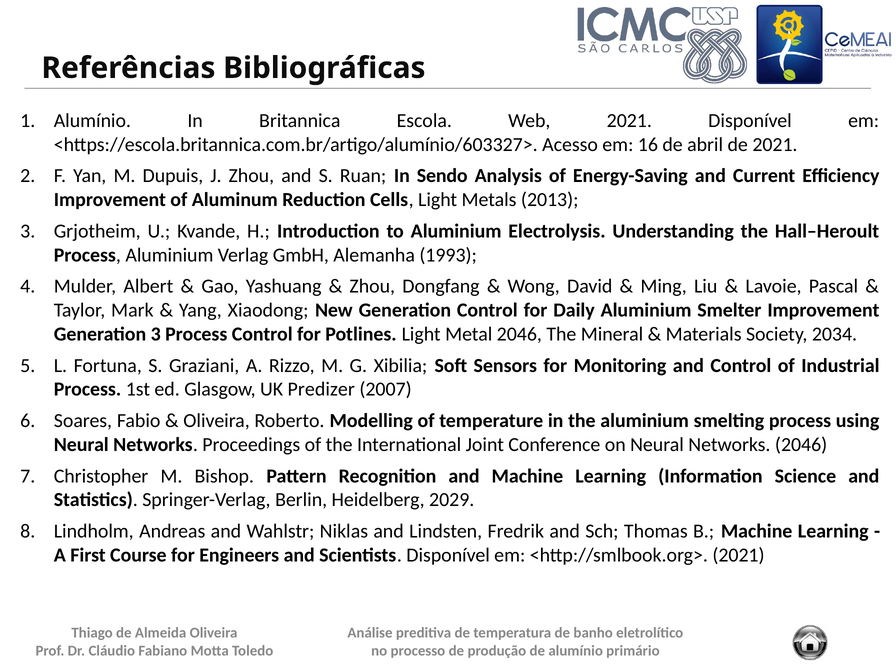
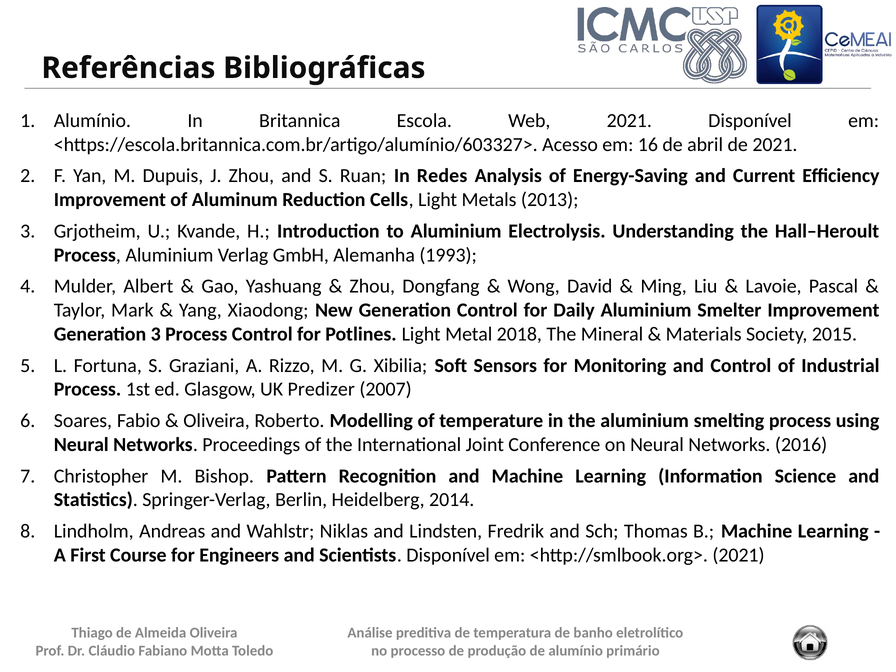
Sendo: Sendo -> Redes
Metal 2046: 2046 -> 2018
2034: 2034 -> 2015
Networks 2046: 2046 -> 2016
2029: 2029 -> 2014
